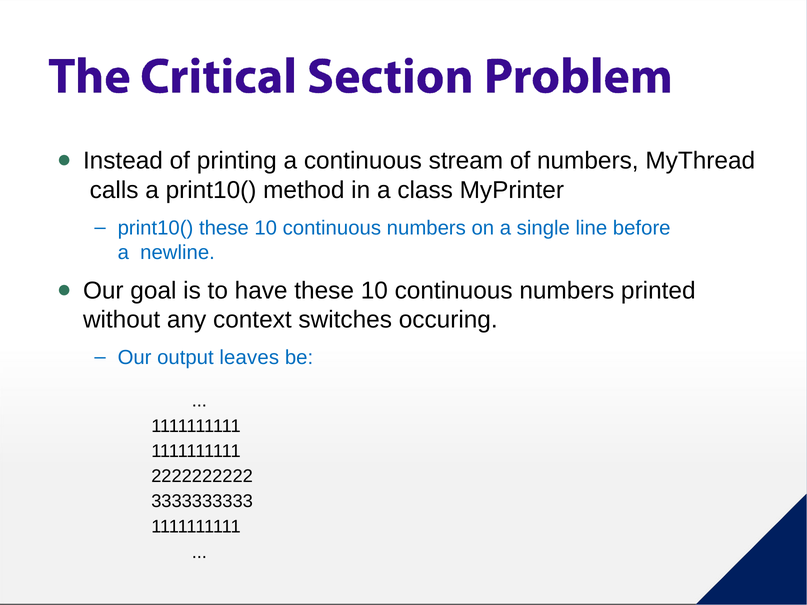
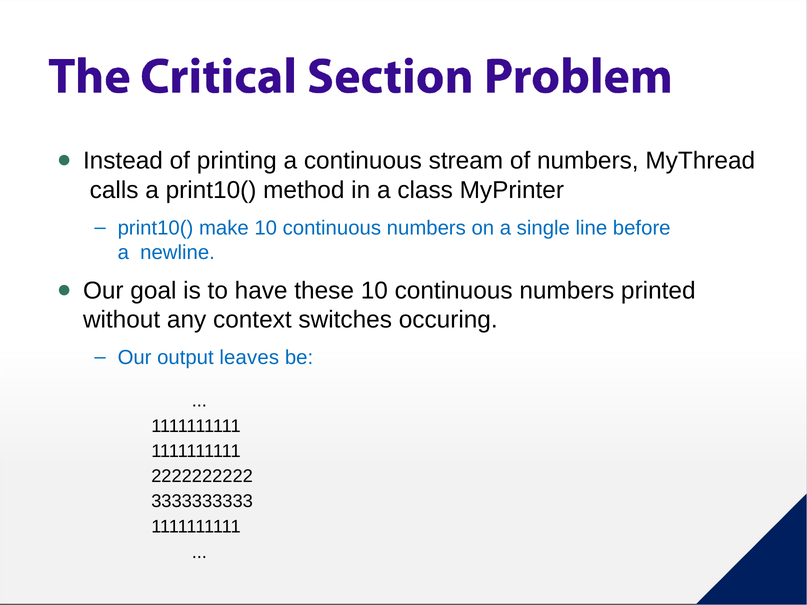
print10( these: these -> make
